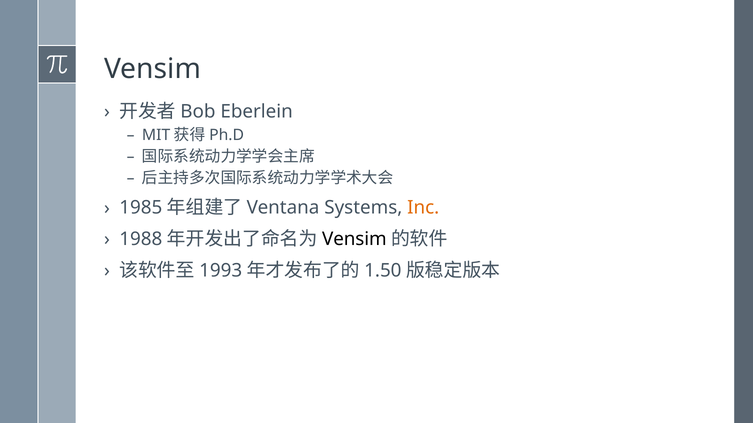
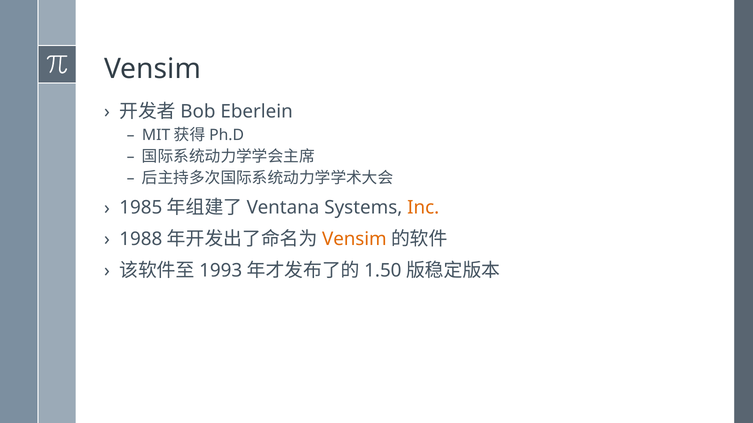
Vensim at (354, 239) colour: black -> orange
